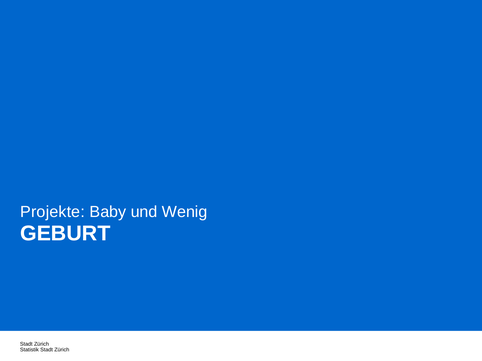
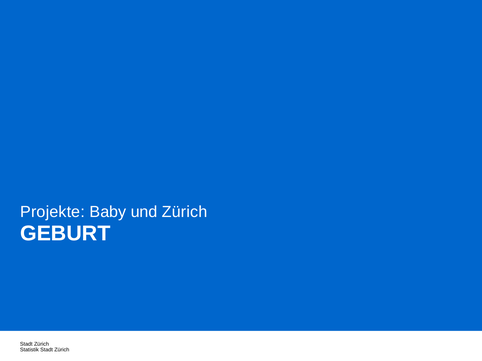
und Wenig: Wenig -> Zürich
